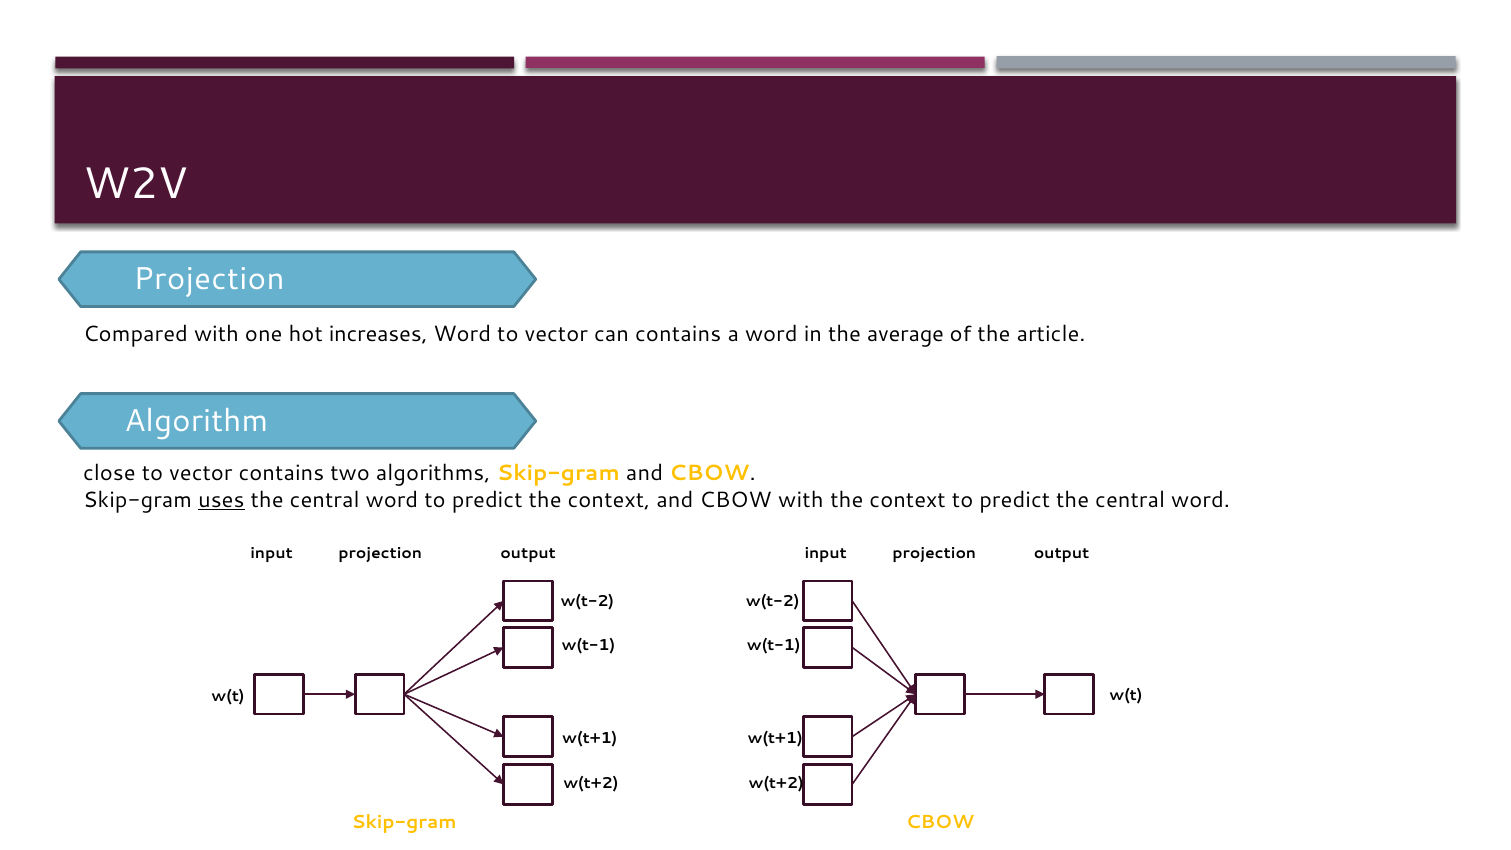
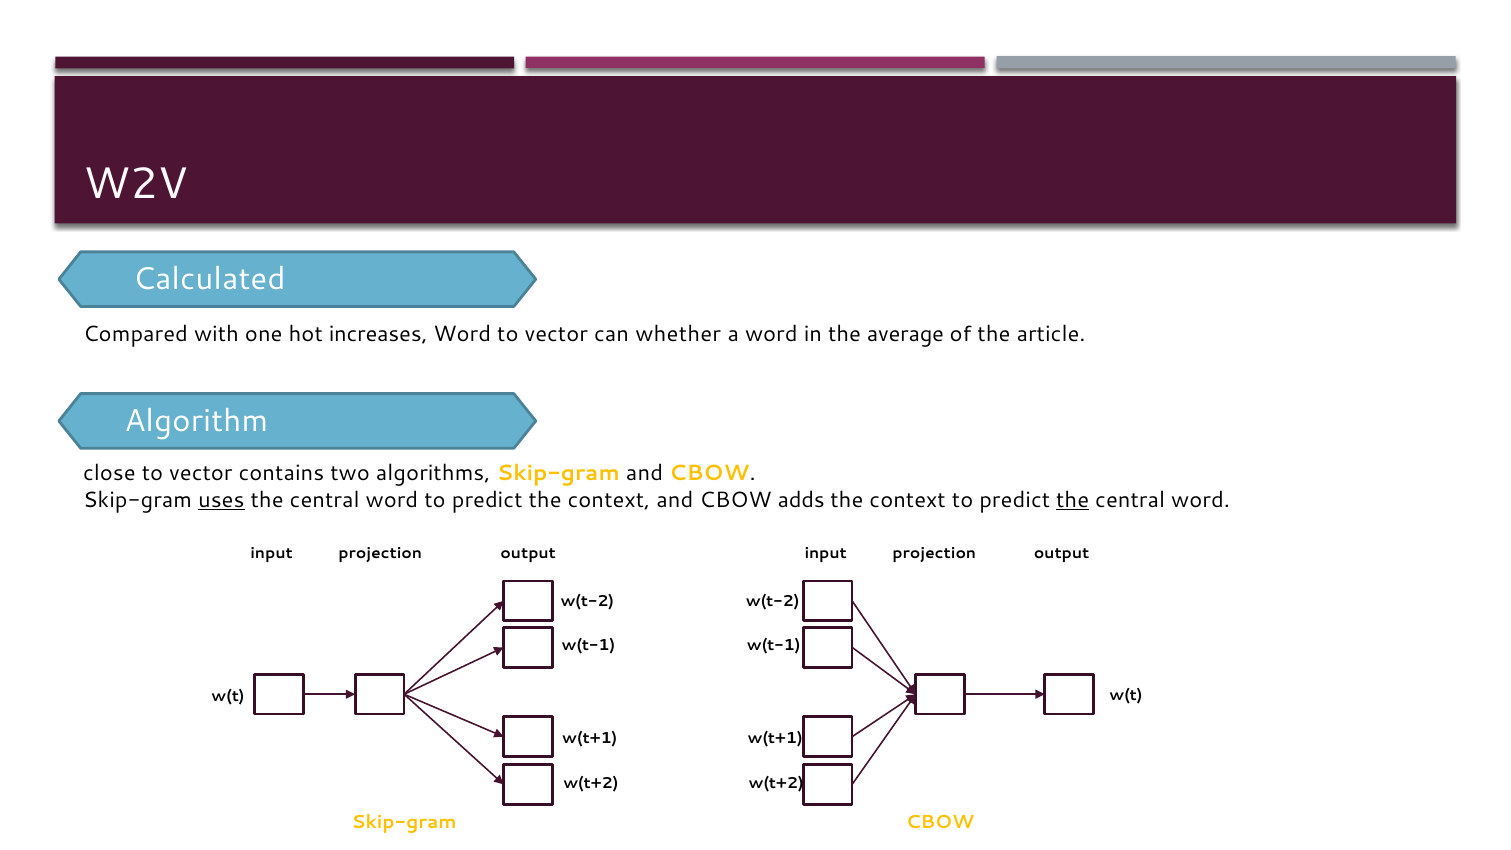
Projection at (209, 279): Projection -> Calculated
can contains: contains -> whether
CBOW with: with -> adds
the at (1073, 500) underline: none -> present
